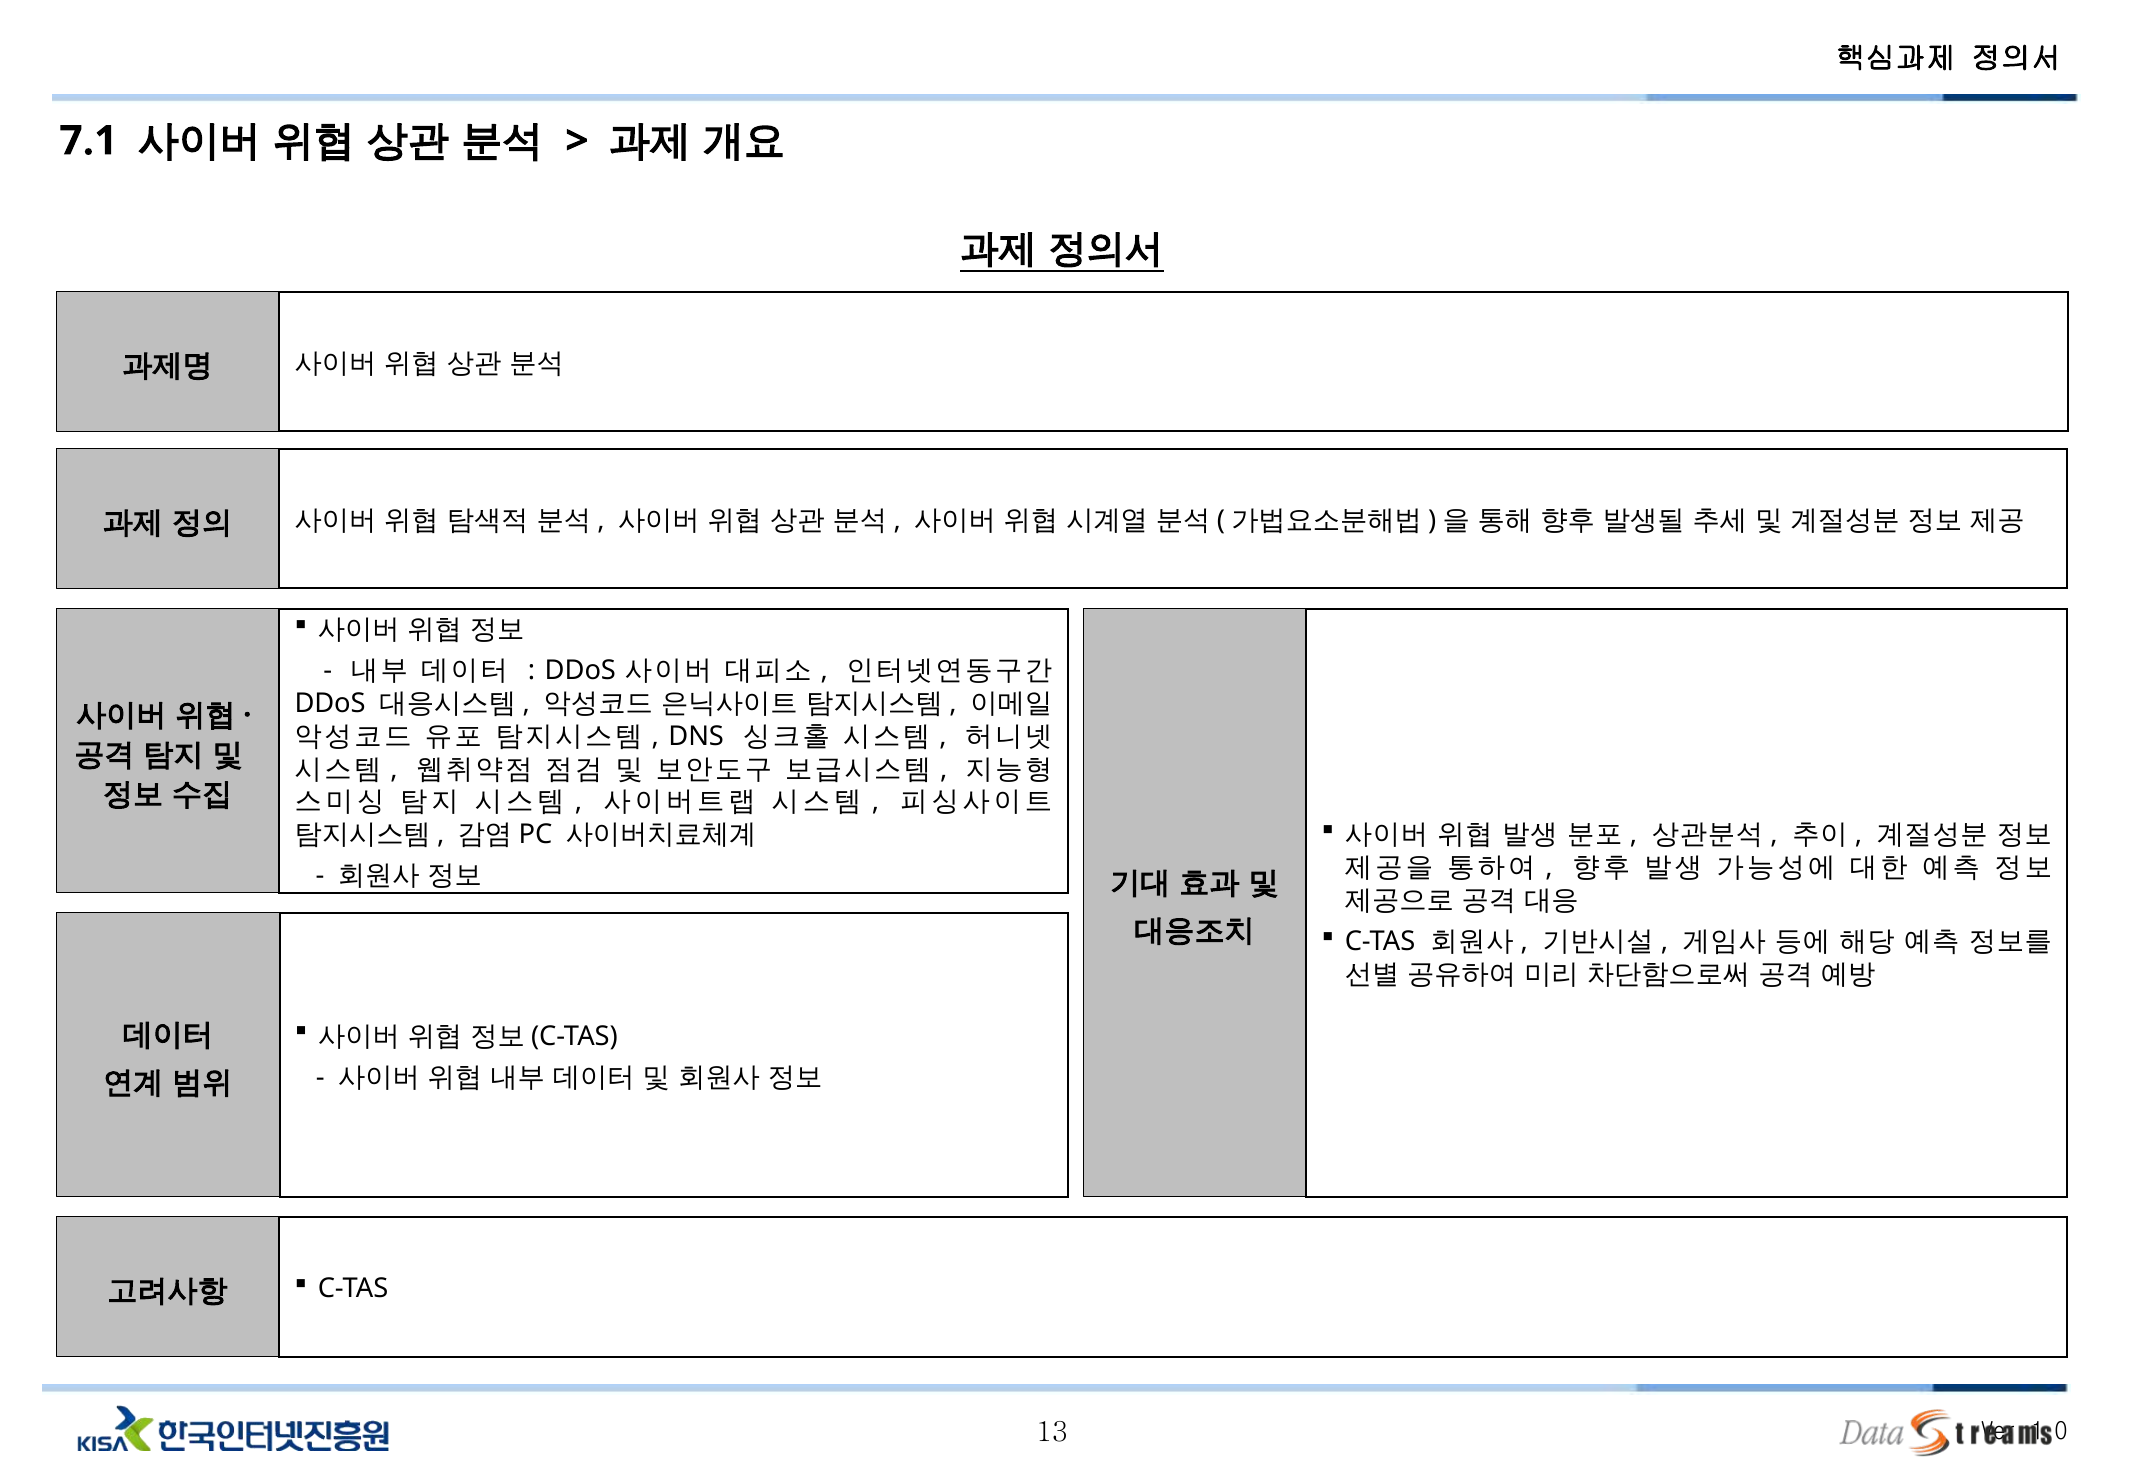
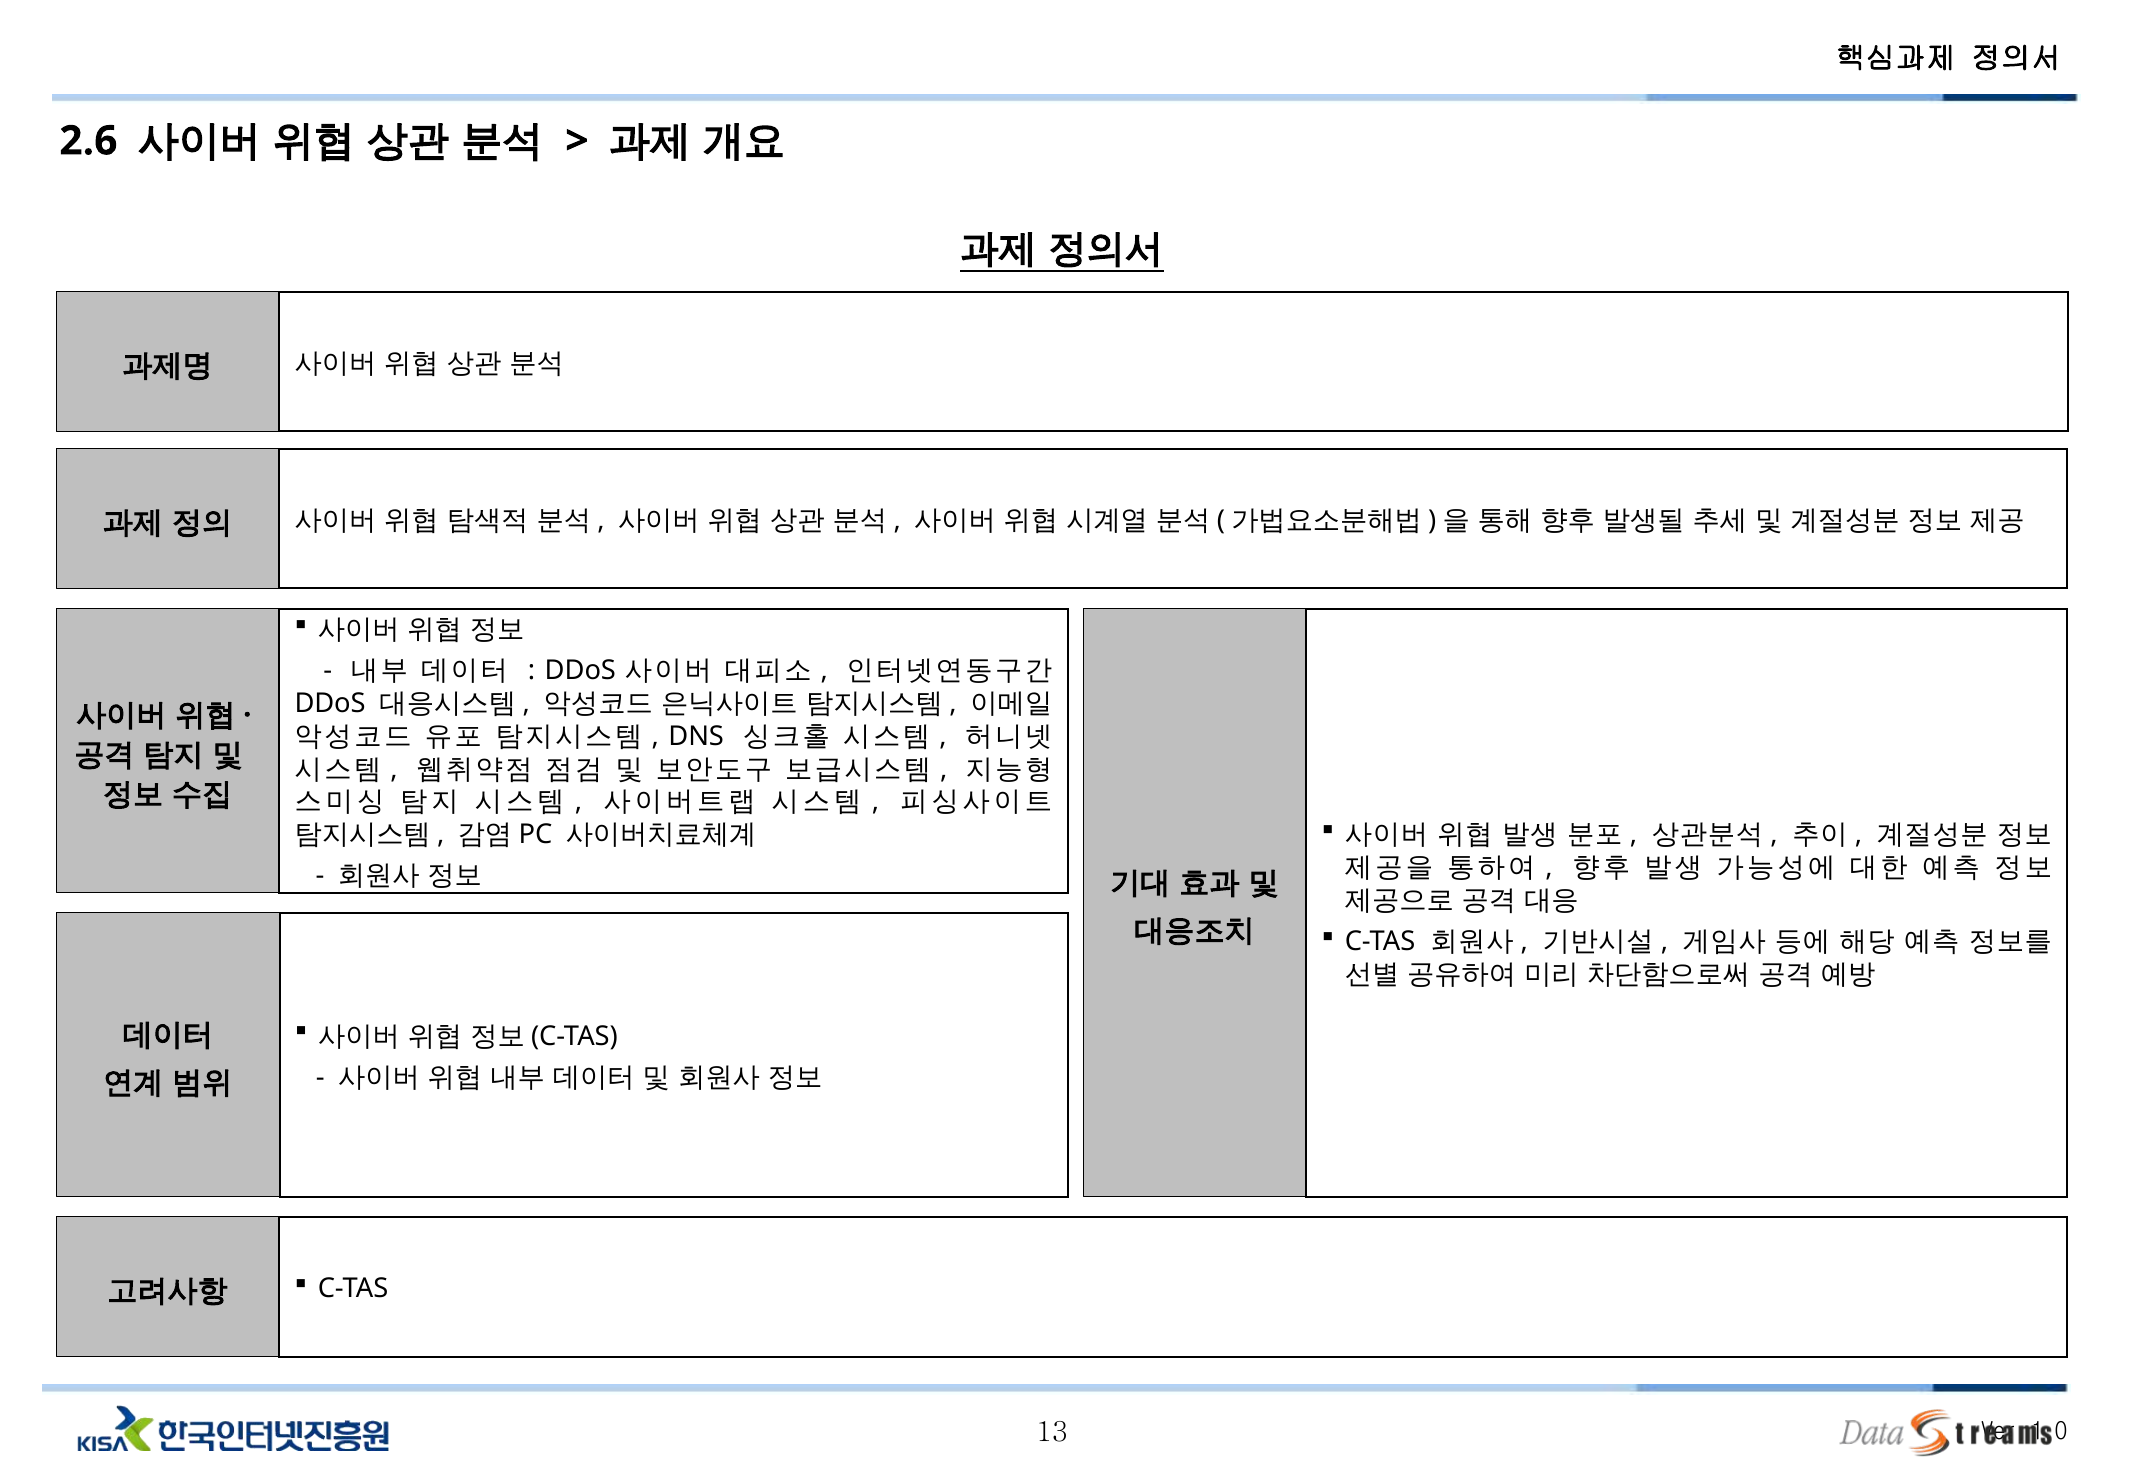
7.1: 7.1 -> 2.6
